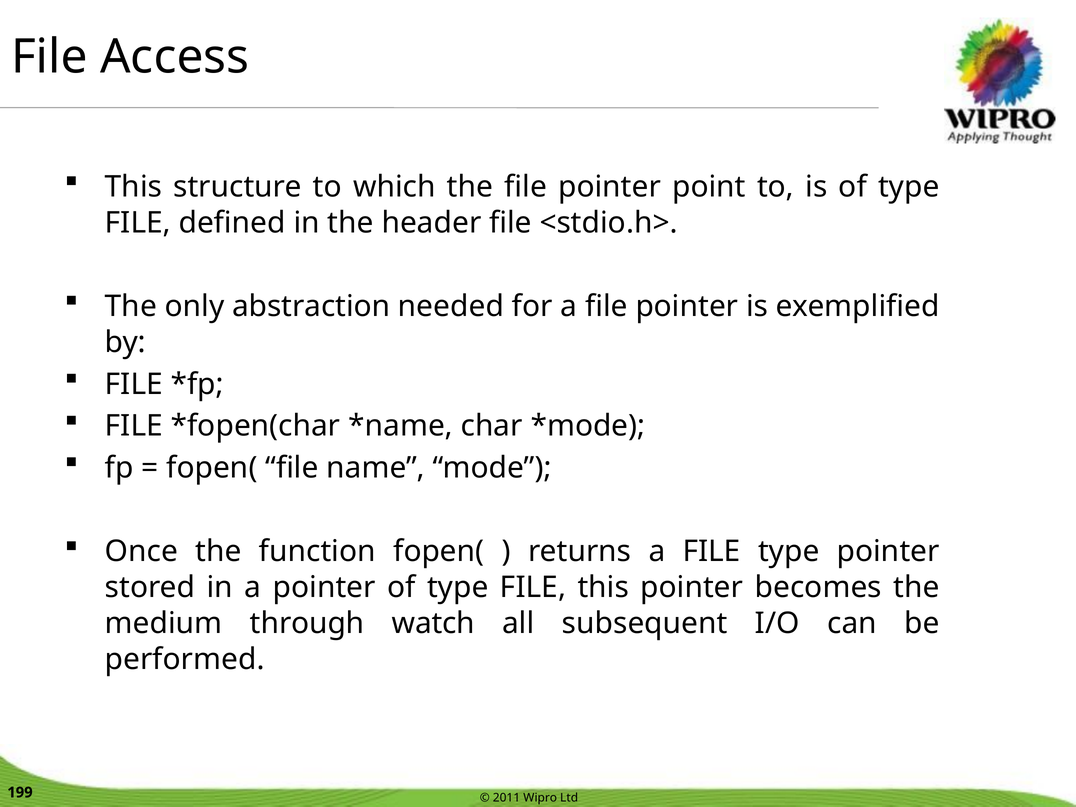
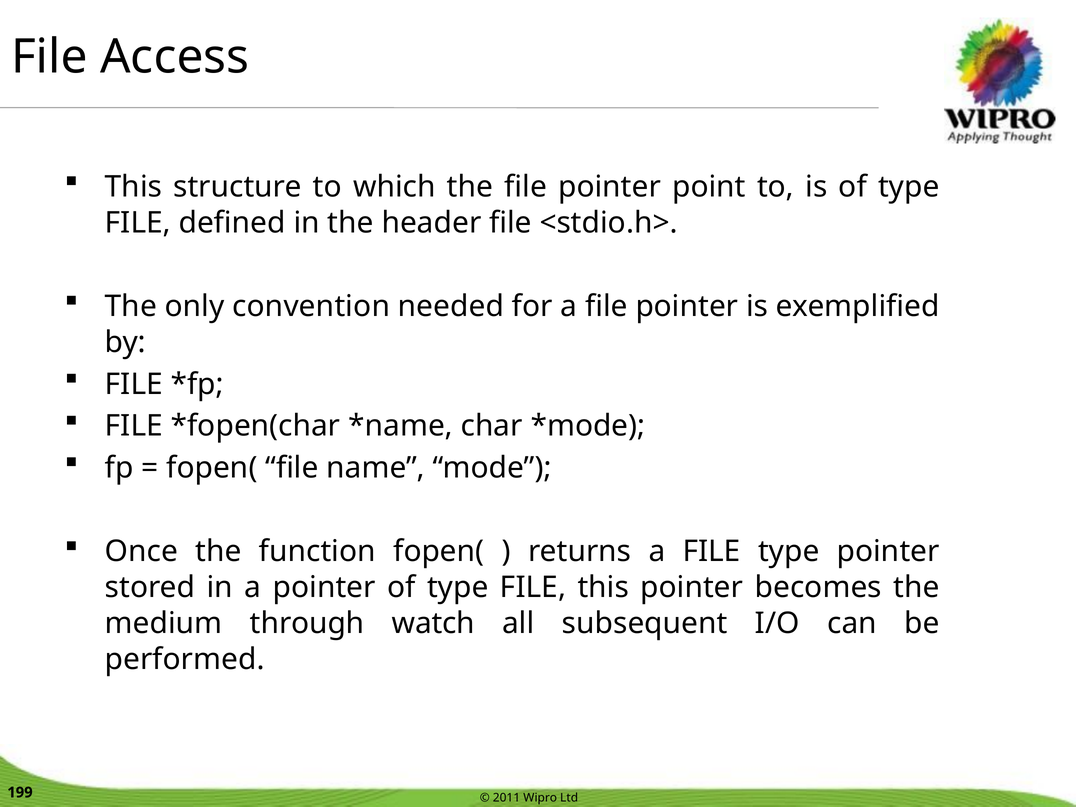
abstraction: abstraction -> convention
